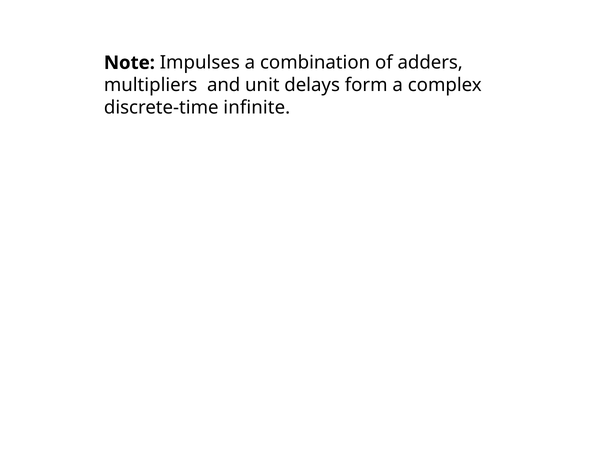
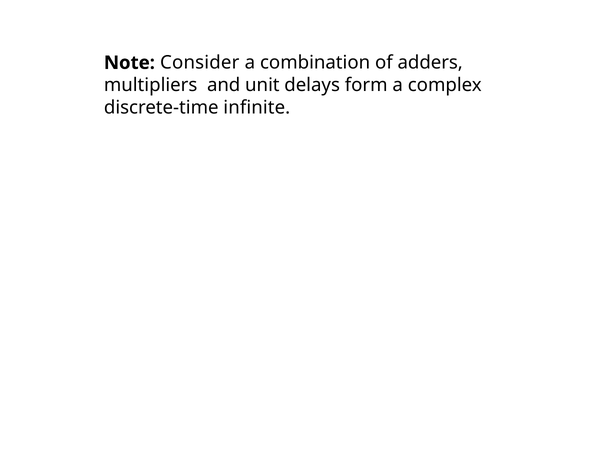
Impulses: Impulses -> Consider
